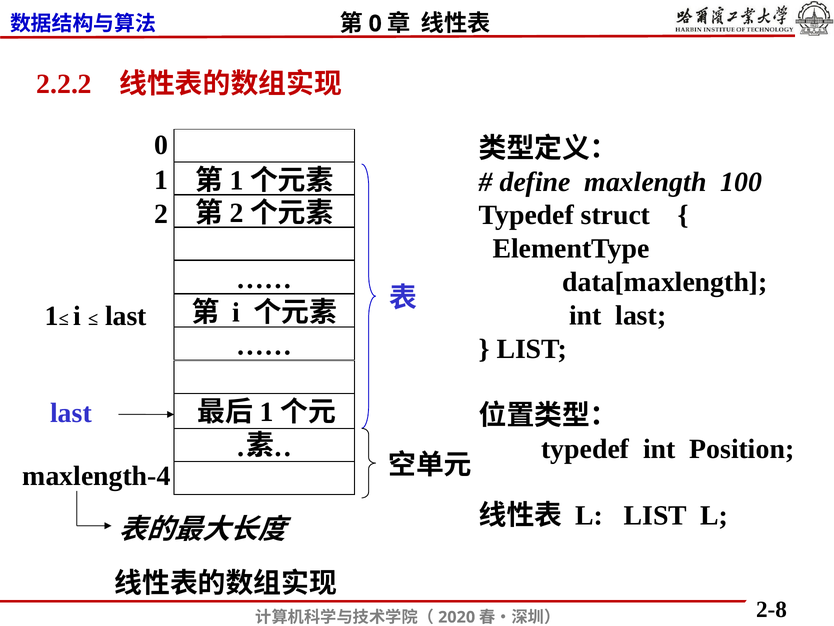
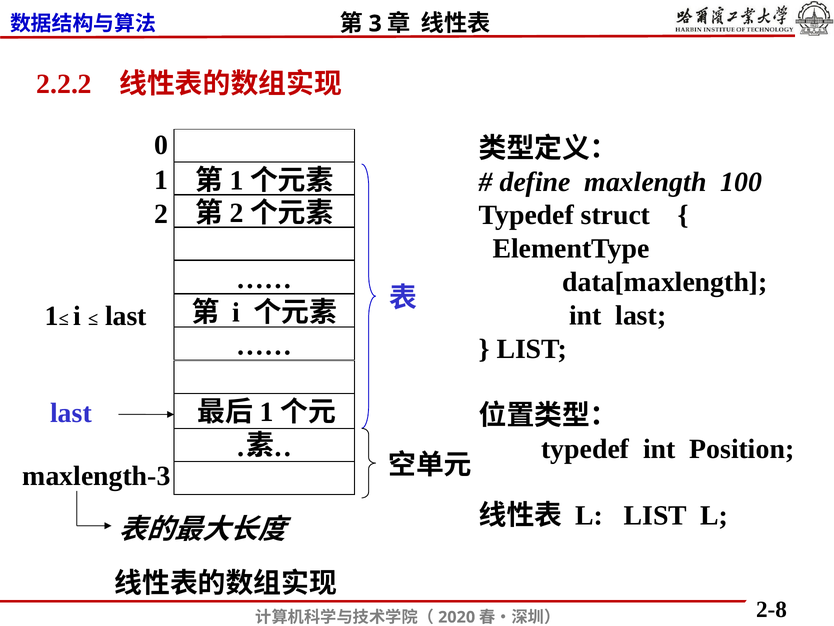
0 at (375, 24): 0 -> 3
maxlength-4: maxlength-4 -> maxlength-3
